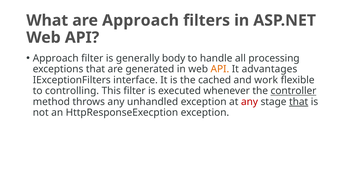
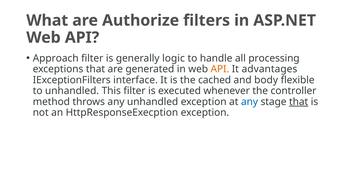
are Approach: Approach -> Authorize
body: body -> logic
work: work -> body
to controlling: controlling -> unhandled
controller underline: present -> none
any at (249, 102) colour: red -> blue
